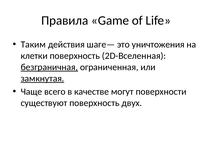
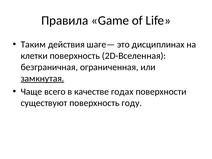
уничтожения: уничтожения -> дисциплинах
безграничная underline: present -> none
могут: могут -> годах
двух: двух -> году
